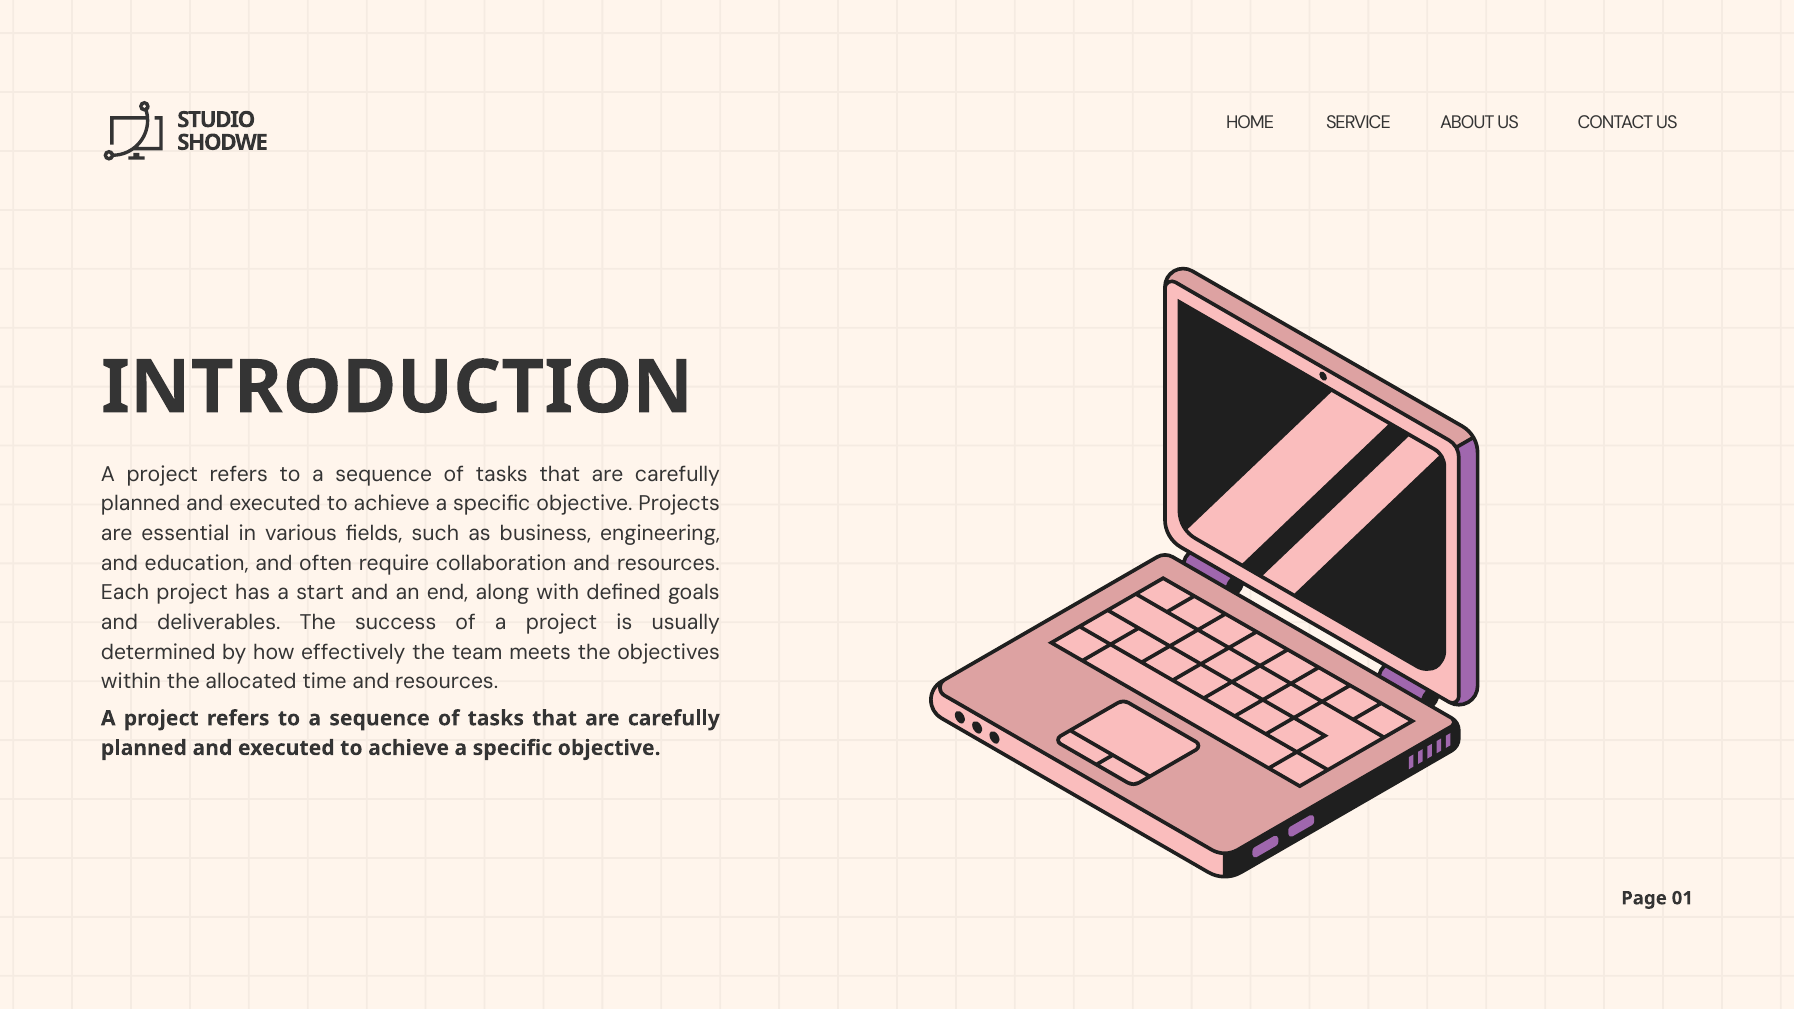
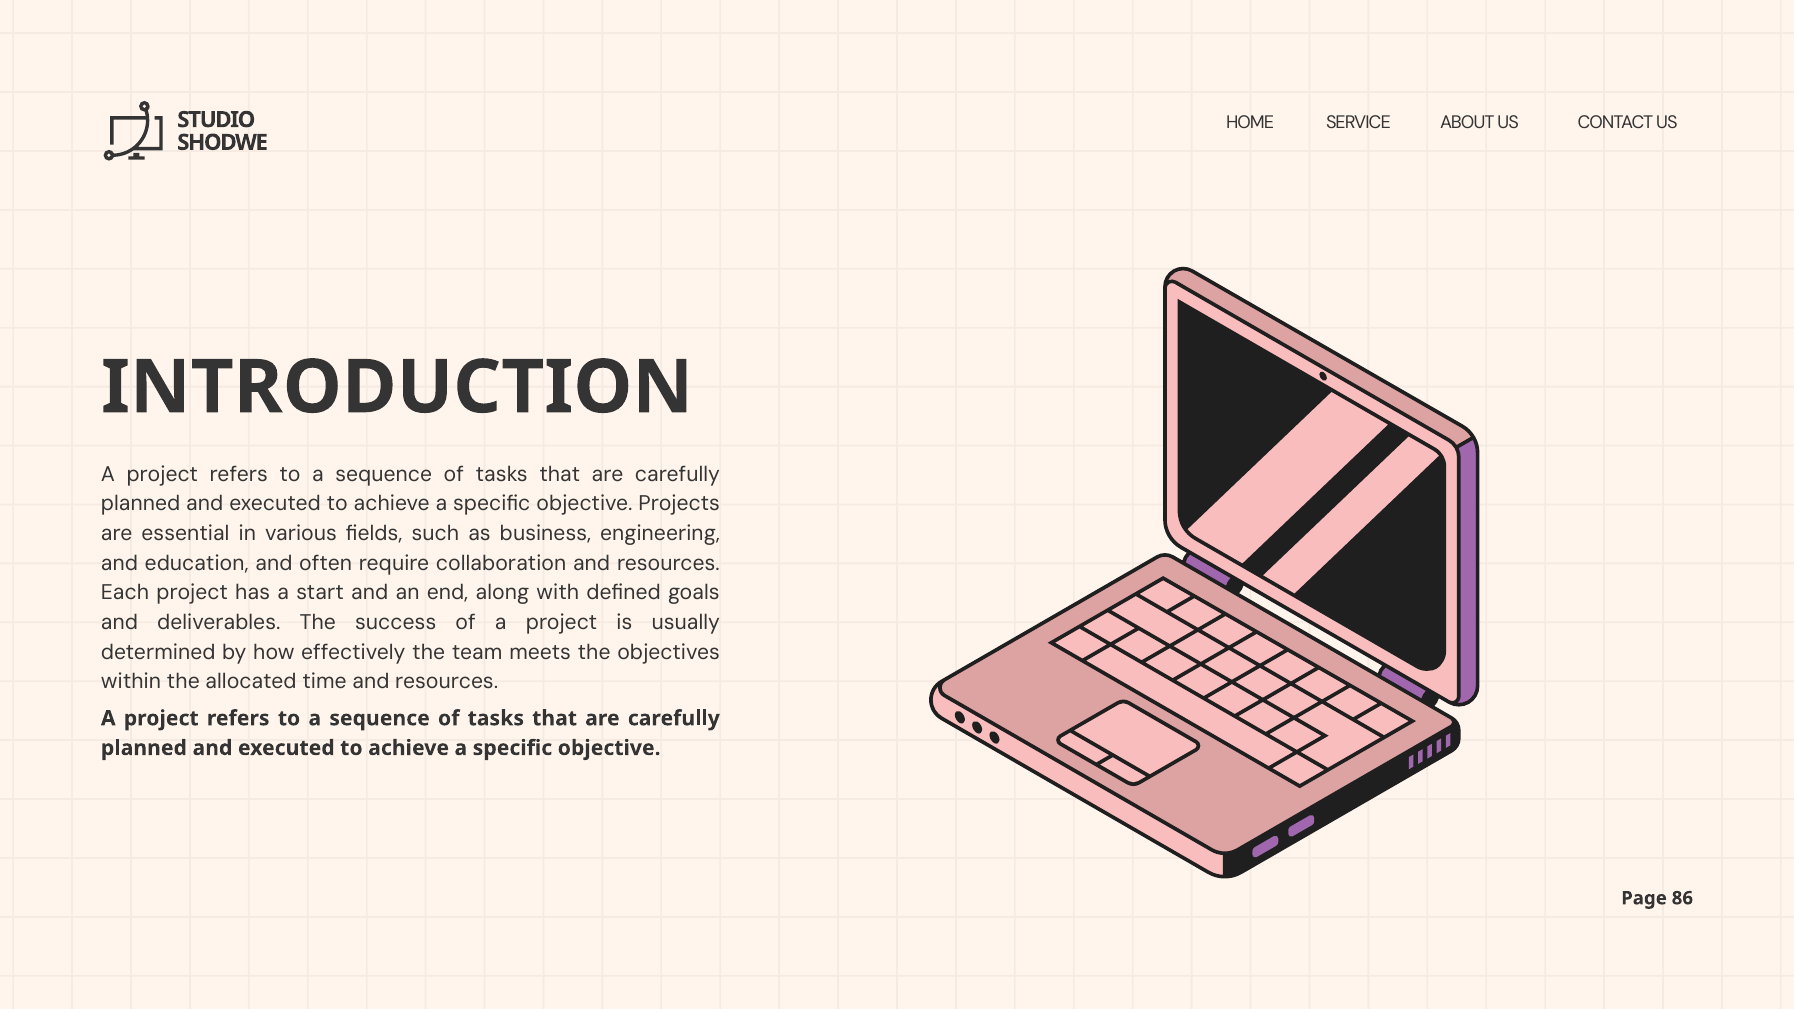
01: 01 -> 86
